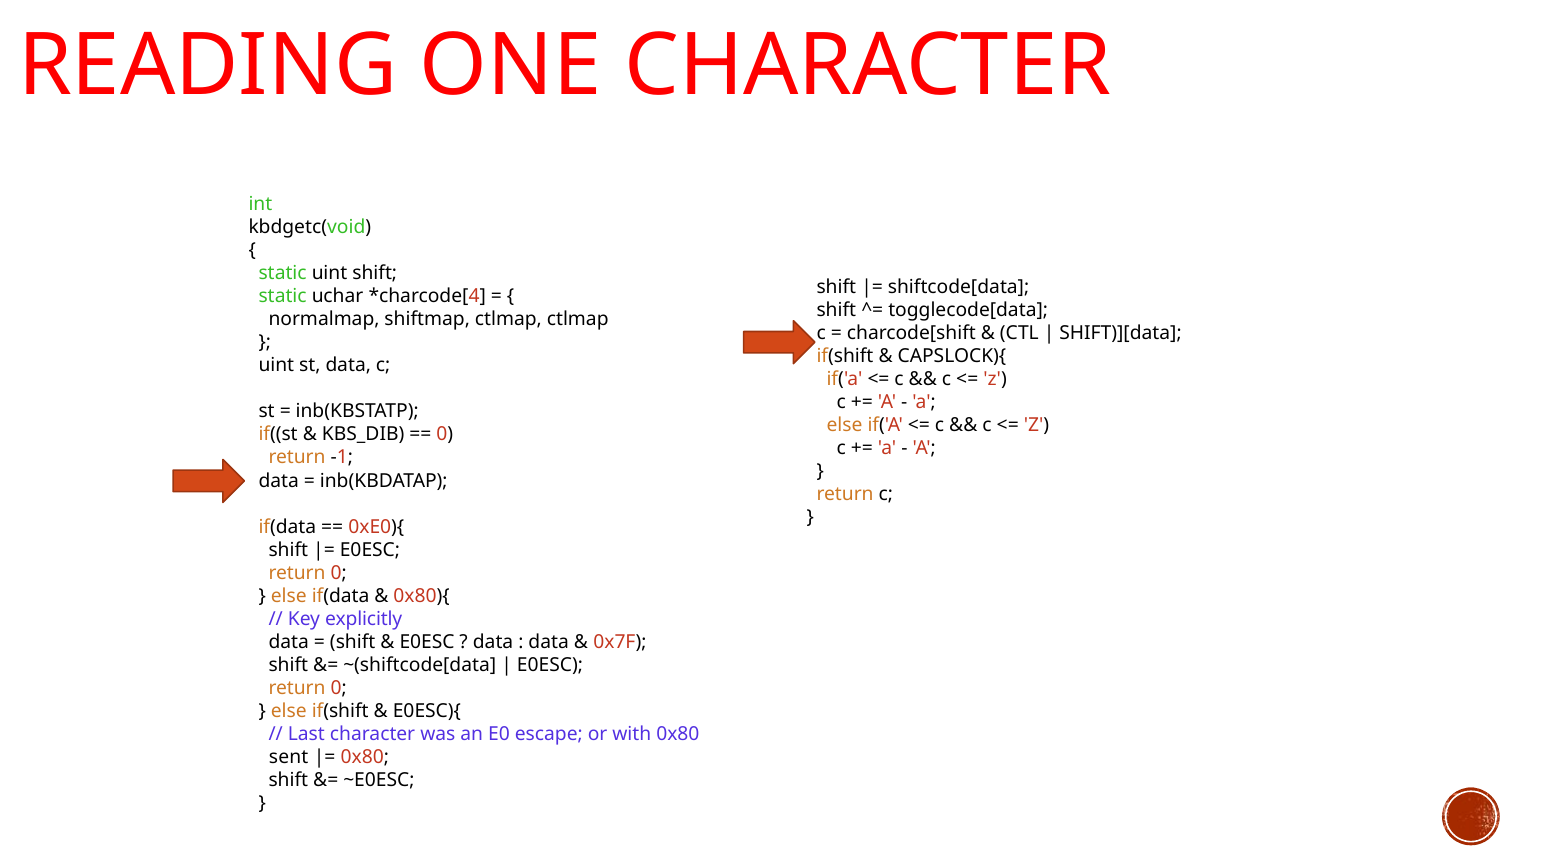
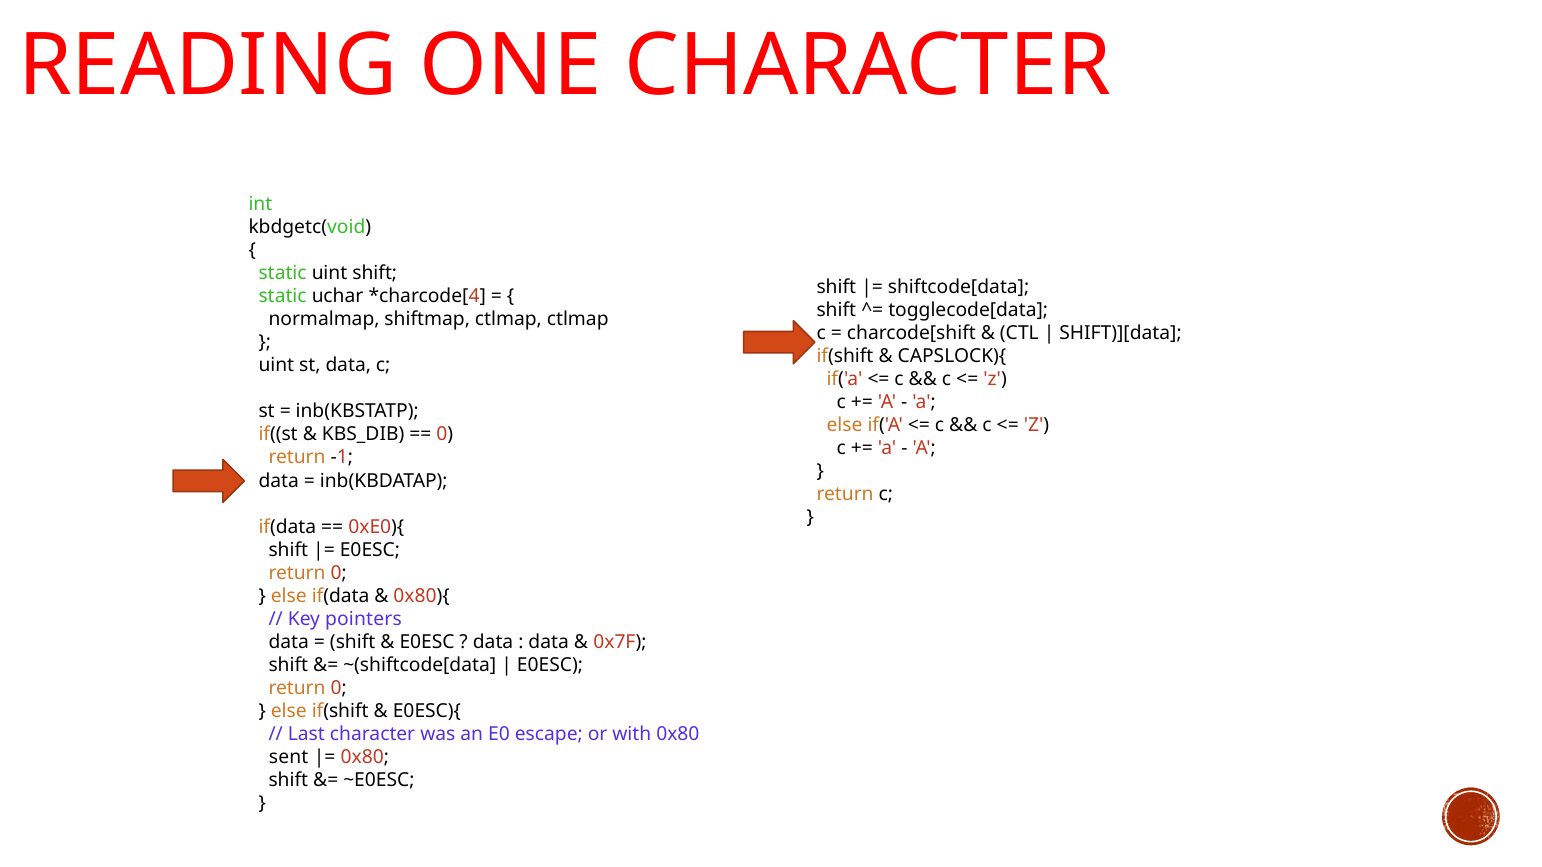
explicitly: explicitly -> pointers
